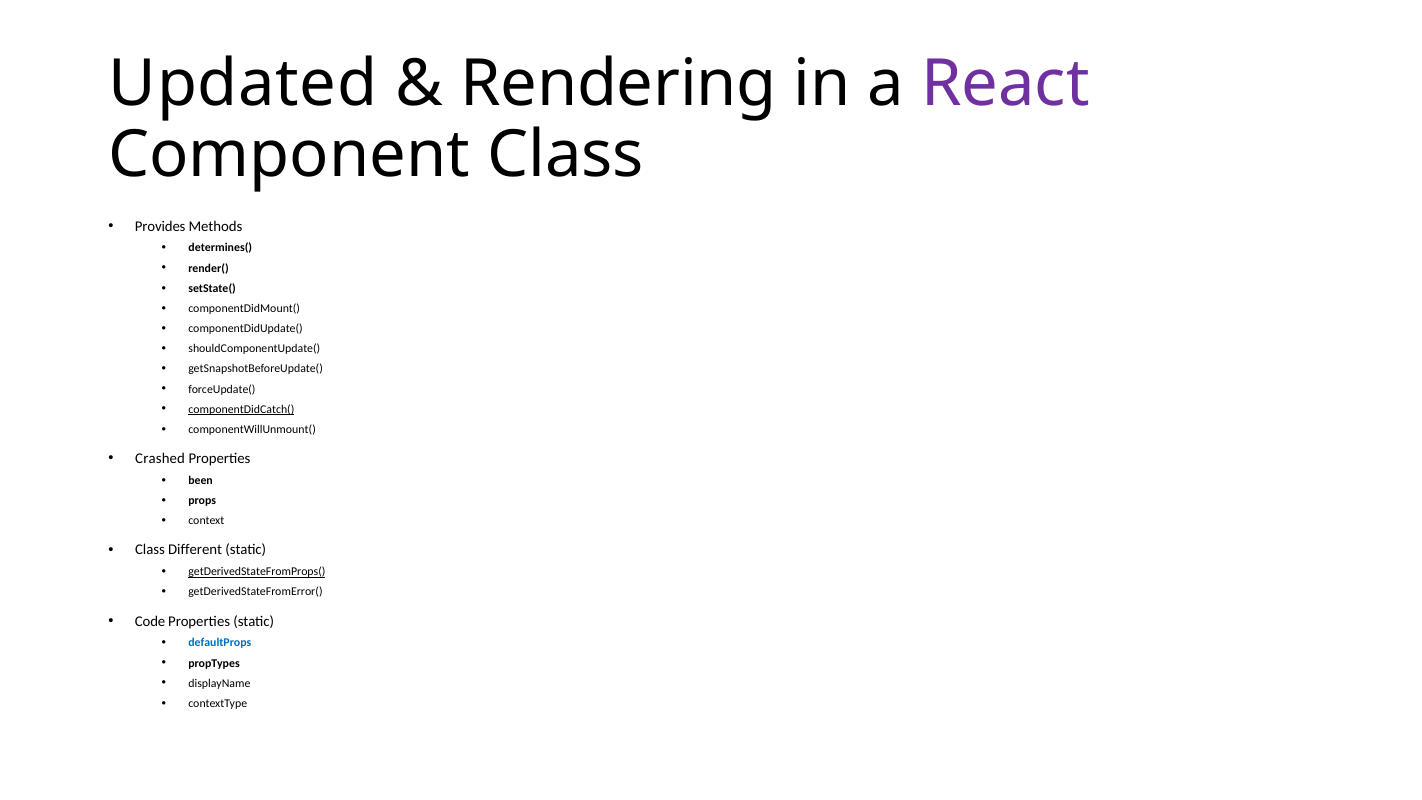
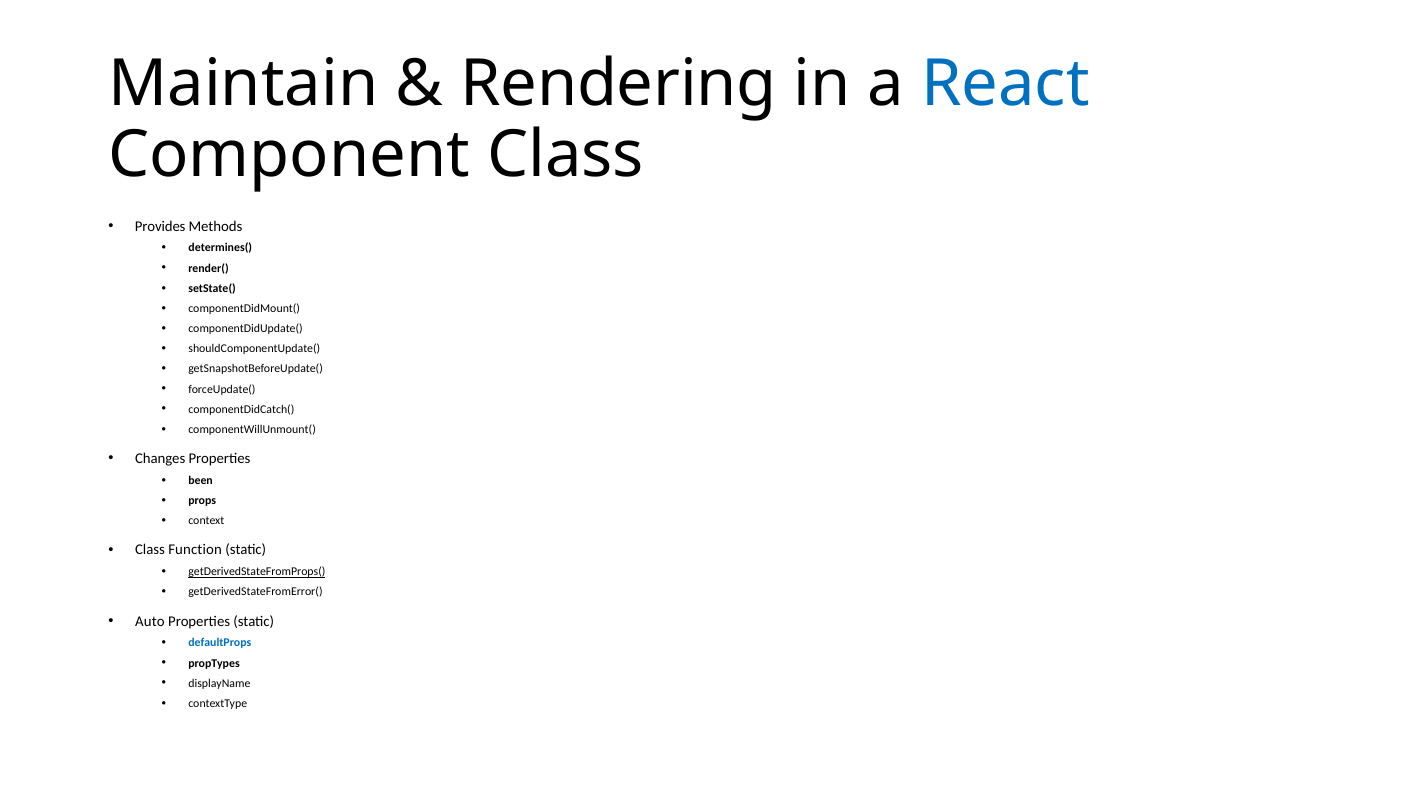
Updated: Updated -> Maintain
React colour: purple -> blue
componentDidCatch( underline: present -> none
Crashed: Crashed -> Changes
Different: Different -> Function
Code: Code -> Auto
